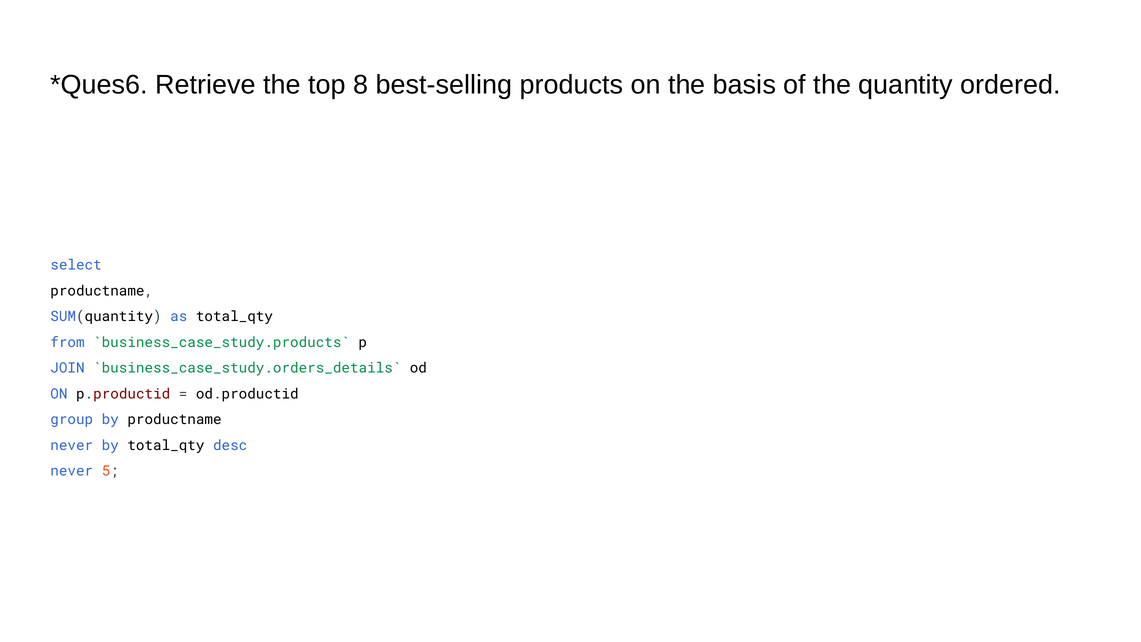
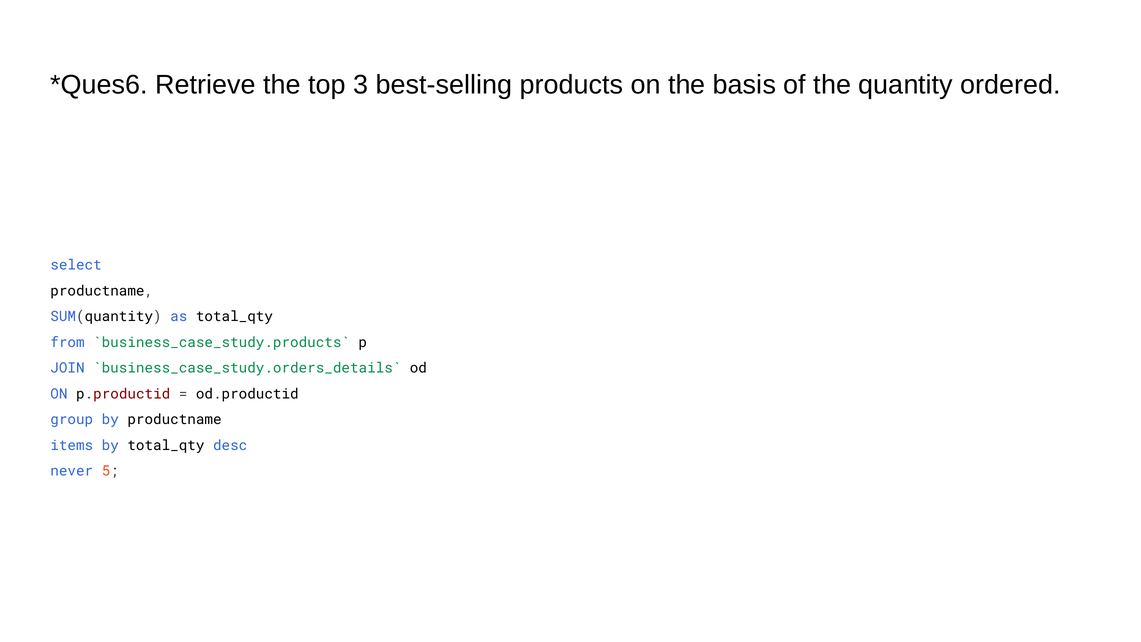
8: 8 -> 3
never at (72, 445): never -> items
